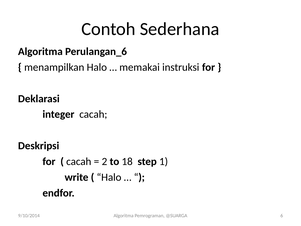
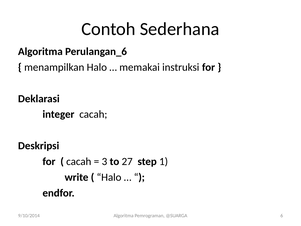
2: 2 -> 3
18: 18 -> 27
